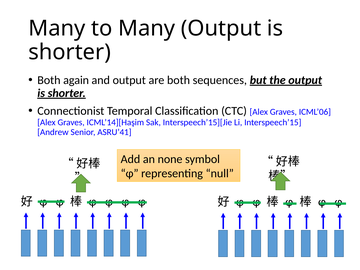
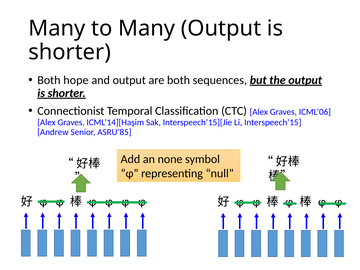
again: again -> hope
ASRU’41: ASRU’41 -> ASRU’85
